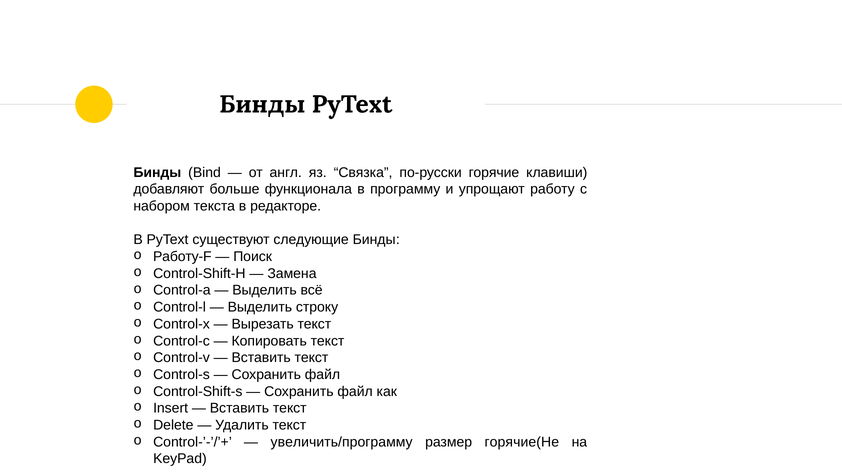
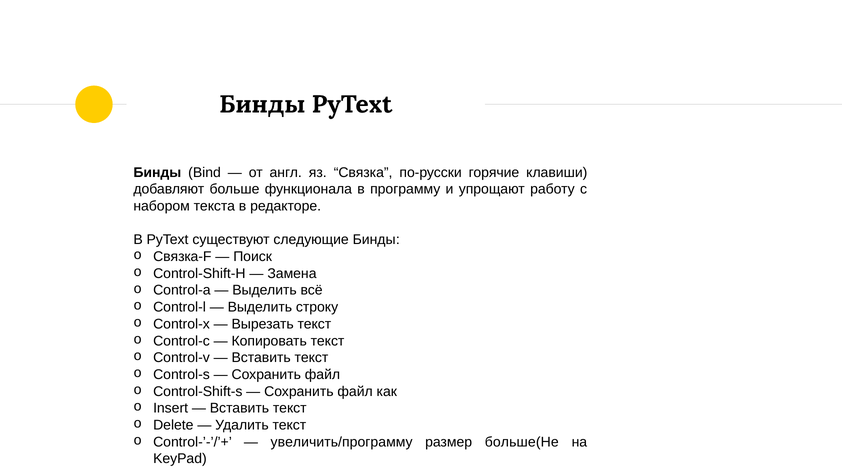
Работу-F: Работу-F -> Связка-F
горячие(Не: горячие(Не -> больше(Не
